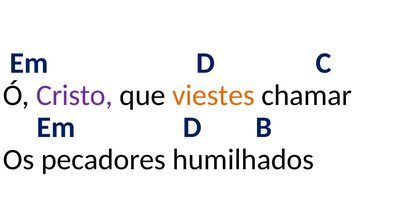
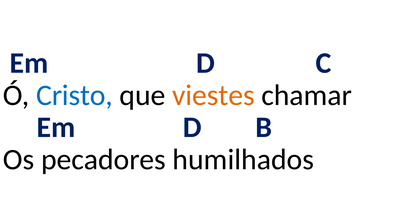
Cristo colour: purple -> blue
